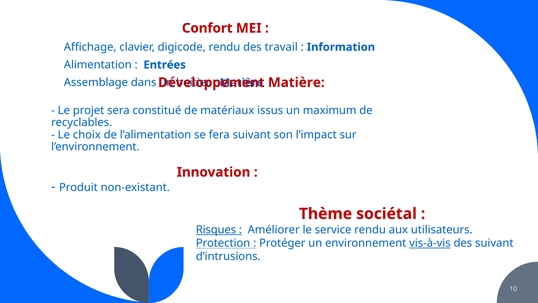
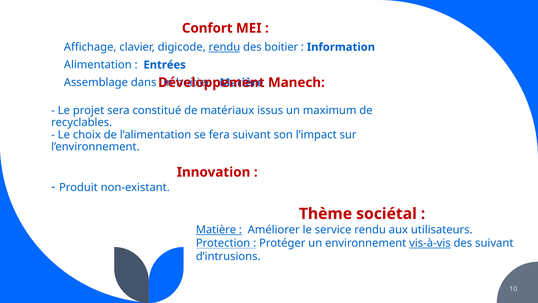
rendu at (224, 47) underline: none -> present
des travail: travail -> boitier
Matière at (296, 82): Matière -> Manech
Risques at (216, 229): Risques -> Matière
